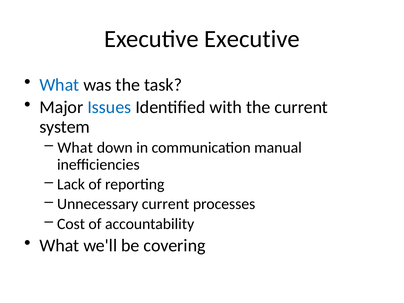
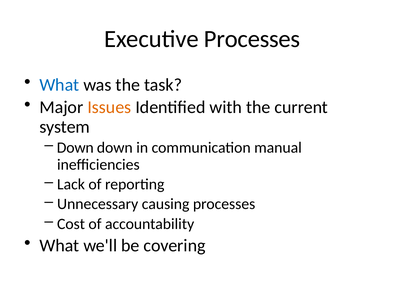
Executive Executive: Executive -> Processes
Issues colour: blue -> orange
What at (75, 148): What -> Down
Unnecessary current: current -> causing
